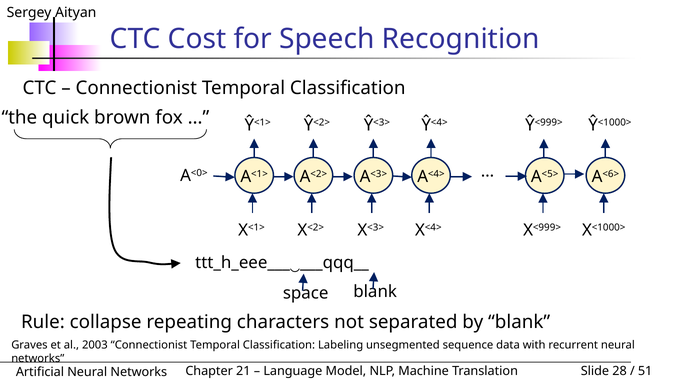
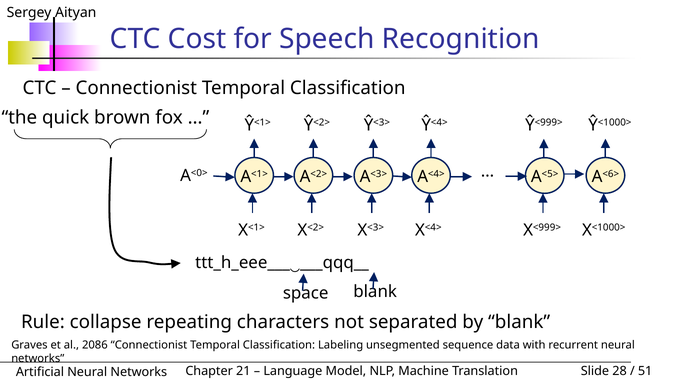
2003: 2003 -> 2086
